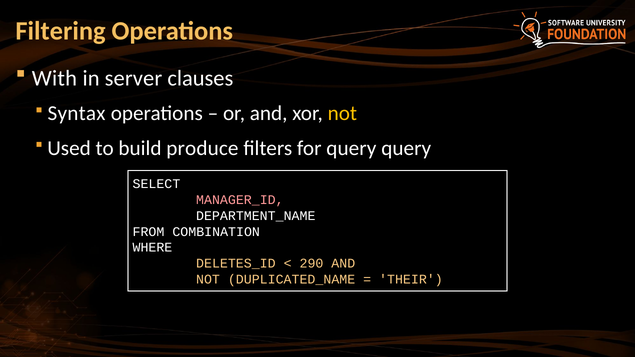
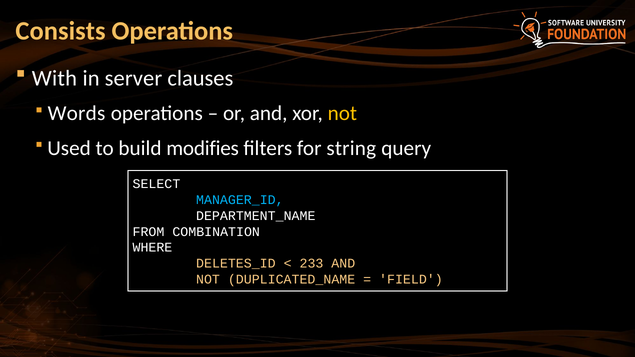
Filtering: Filtering -> Consists
Syntax: Syntax -> Words
produce: produce -> modifies
for query: query -> string
MANAGER_ID colour: pink -> light blue
290: 290 -> 233
THEIR: THEIR -> FIELD
